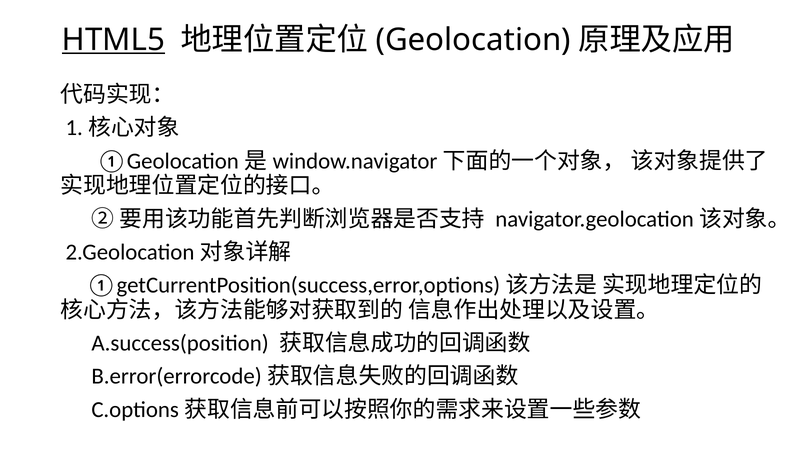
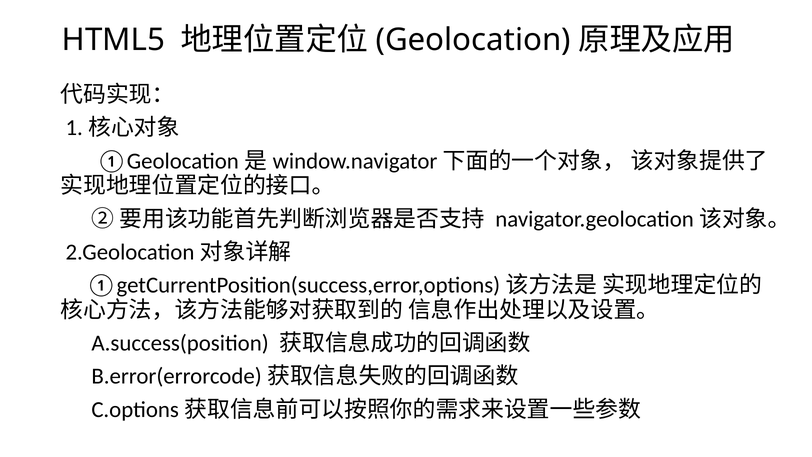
HTML5 underline: present -> none
